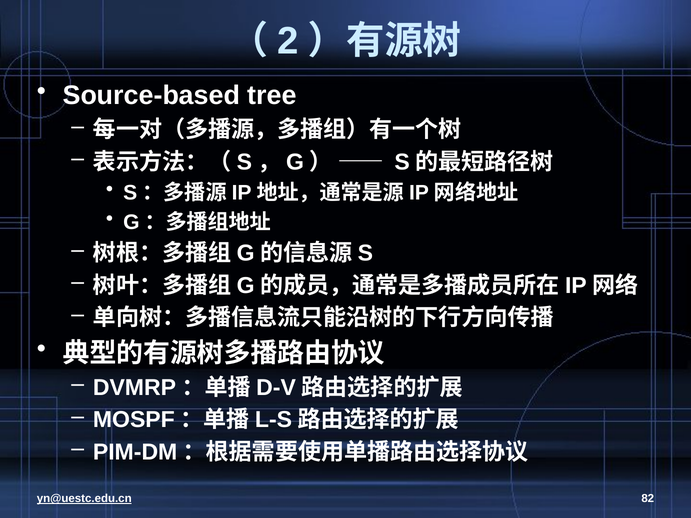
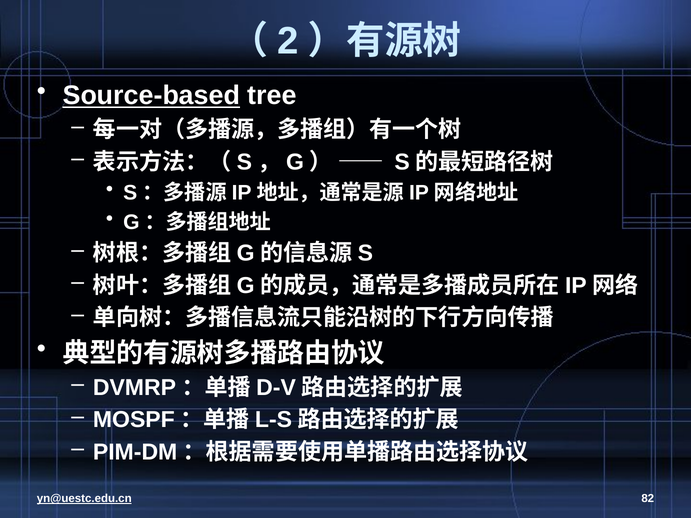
Source-based underline: none -> present
